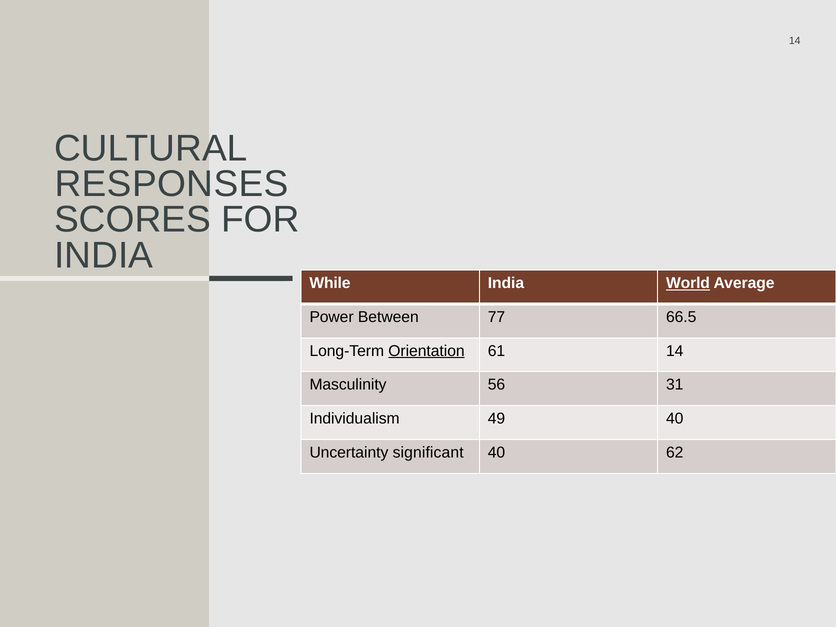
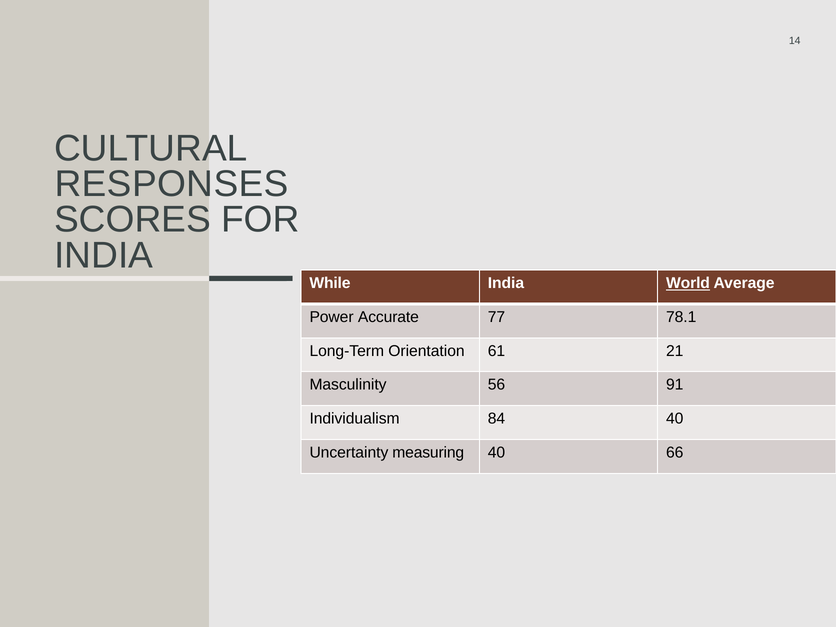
Between: Between -> Accurate
66.5: 66.5 -> 78.1
Orientation underline: present -> none
61 14: 14 -> 21
31: 31 -> 91
49: 49 -> 84
significant: significant -> measuring
62: 62 -> 66
